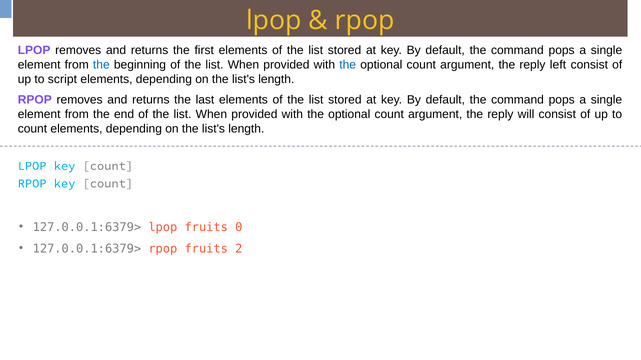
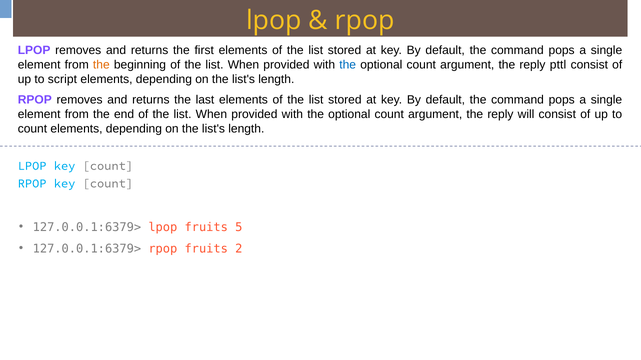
the at (101, 65) colour: blue -> orange
left: left -> pttl
0: 0 -> 5
